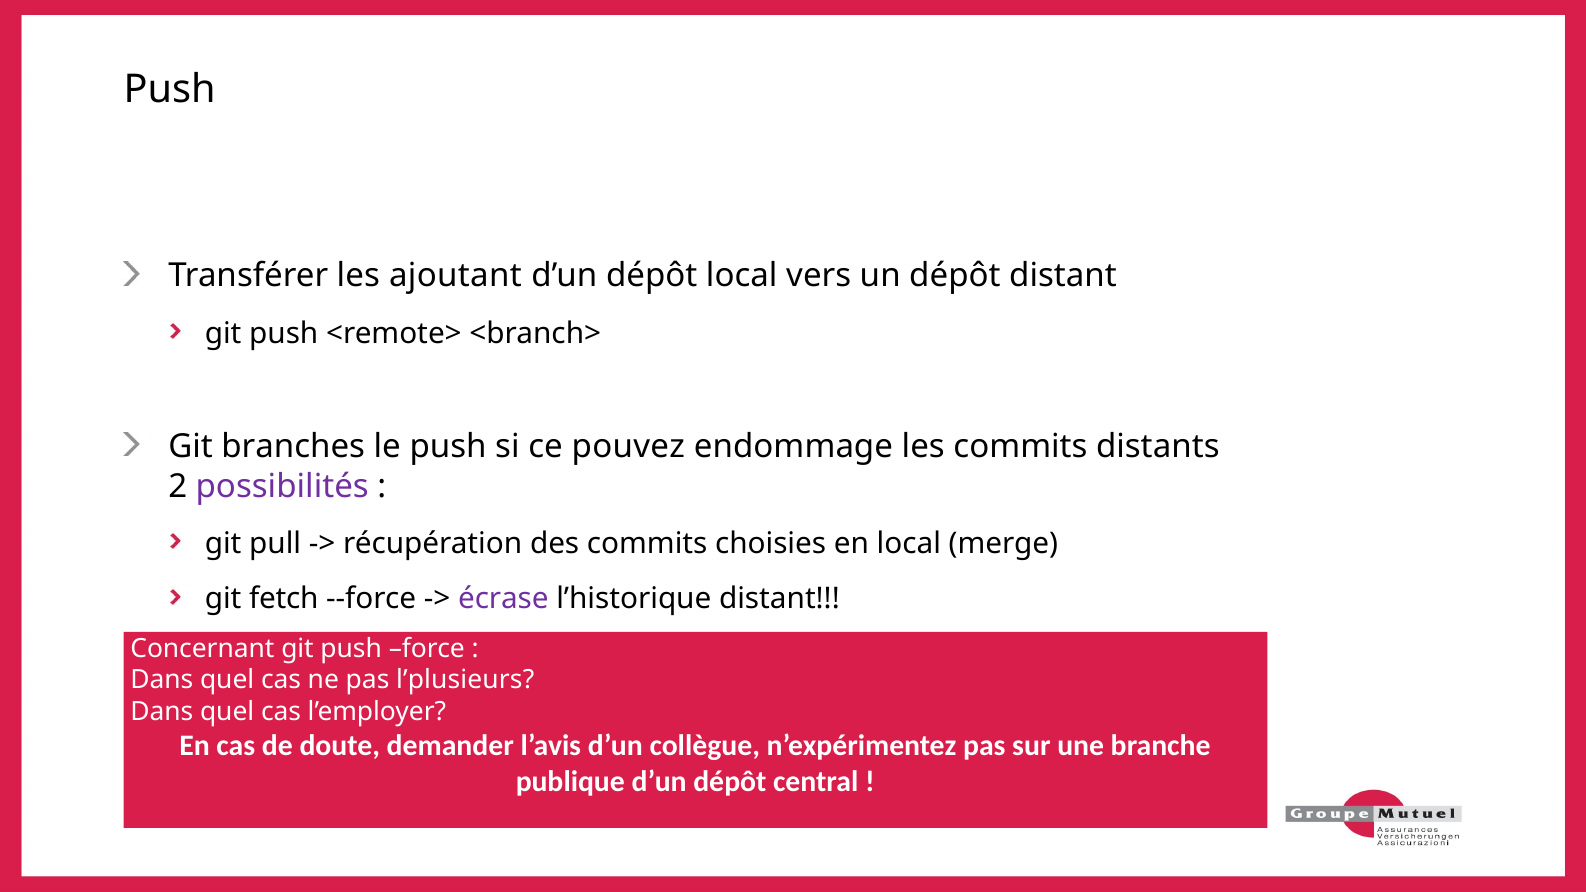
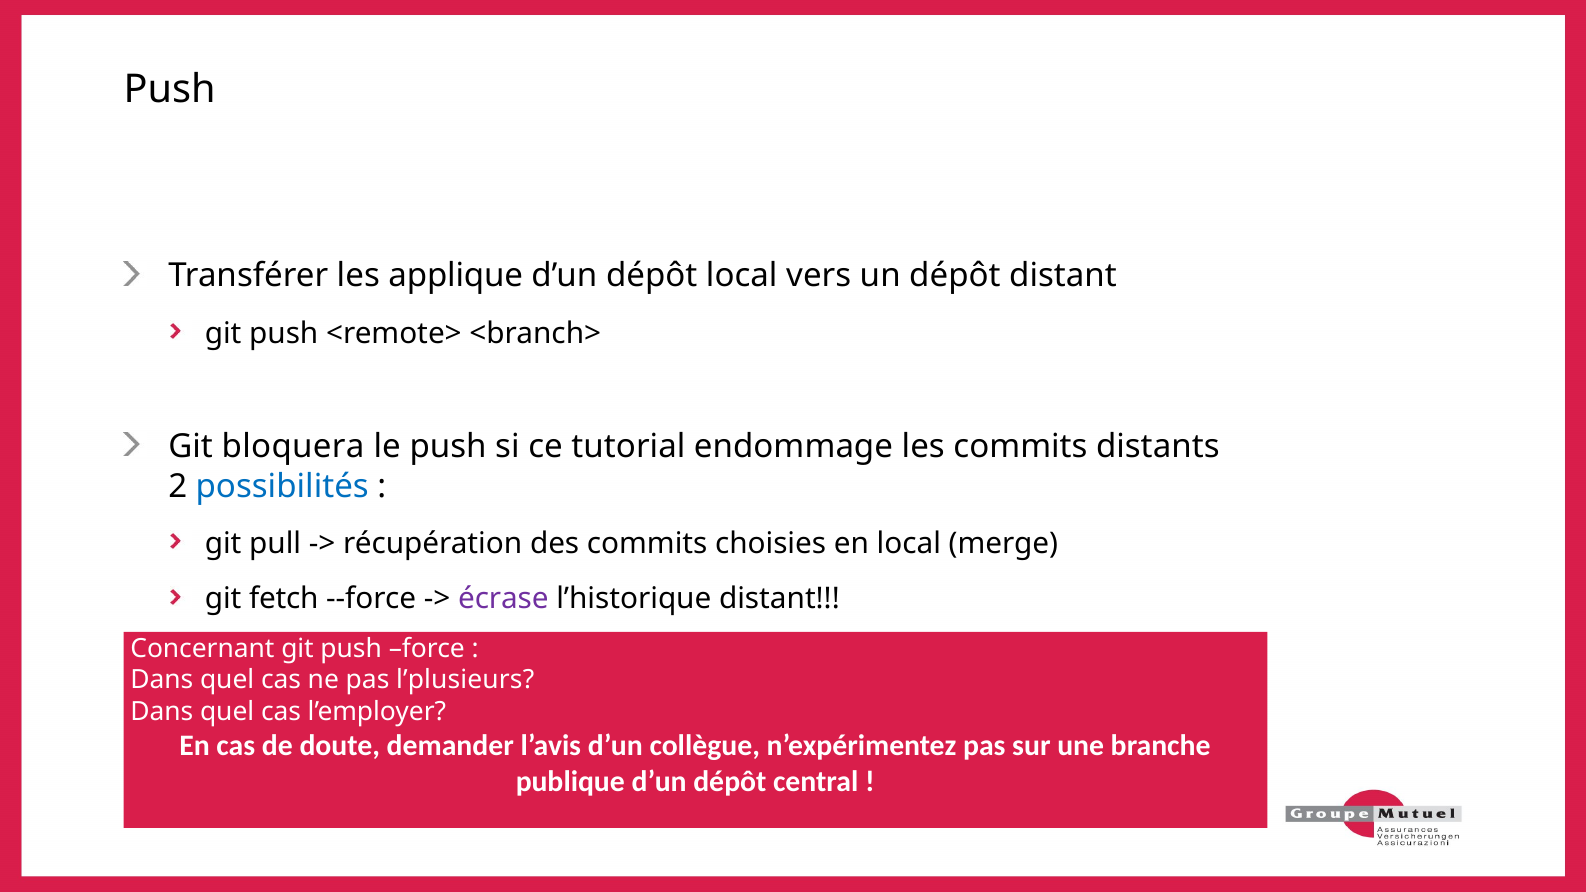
ajoutant: ajoutant -> applique
branches: branches -> bloquera
pouvez: pouvez -> tutorial
possibilités colour: purple -> blue
